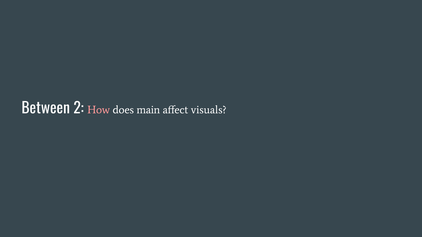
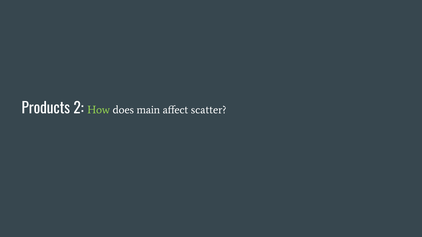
Between: Between -> Products
How colour: pink -> light green
visuals: visuals -> scatter
